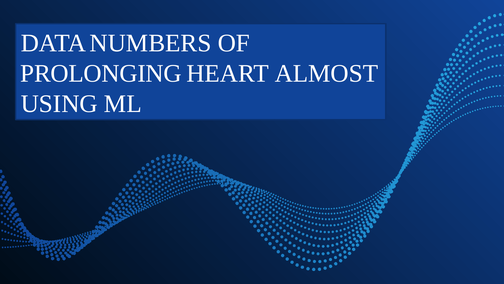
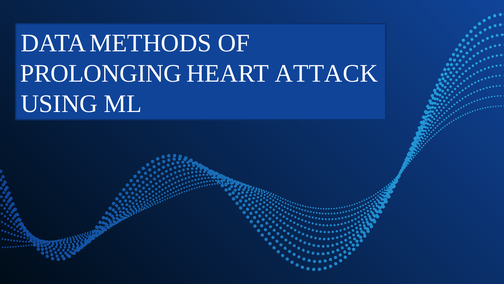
NUMBERS: NUMBERS -> METHODS
ALMOST: ALMOST -> ATTACK
